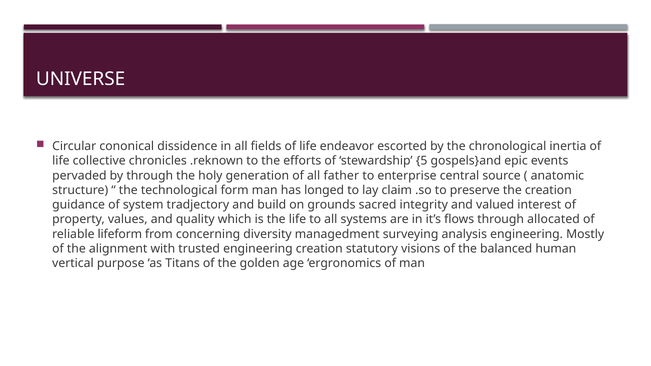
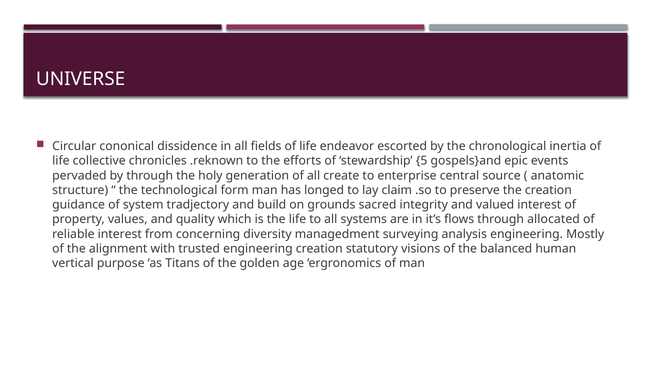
father: father -> create
reliable lifeform: lifeform -> interest
